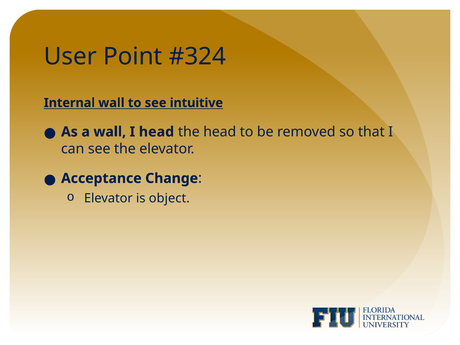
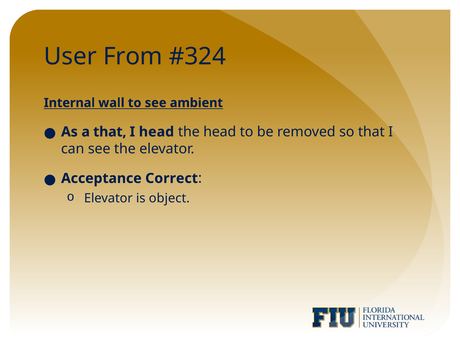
Point: Point -> From
intuitive: intuitive -> ambient
a wall: wall -> that
Change: Change -> Correct
